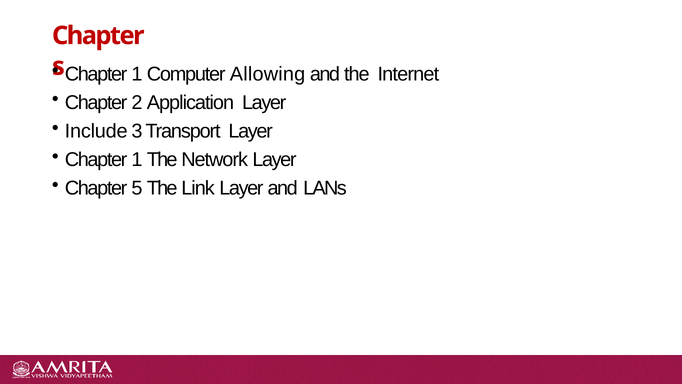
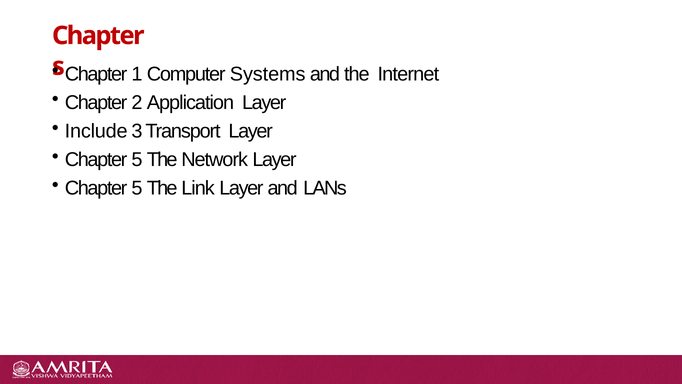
Allowing: Allowing -> Systems
1 at (137, 160): 1 -> 5
